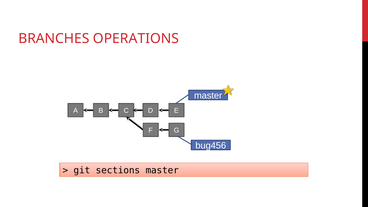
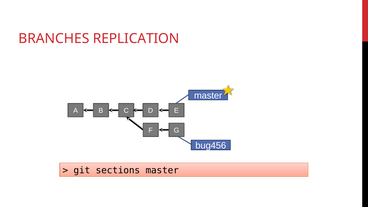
OPERATIONS: OPERATIONS -> REPLICATION
